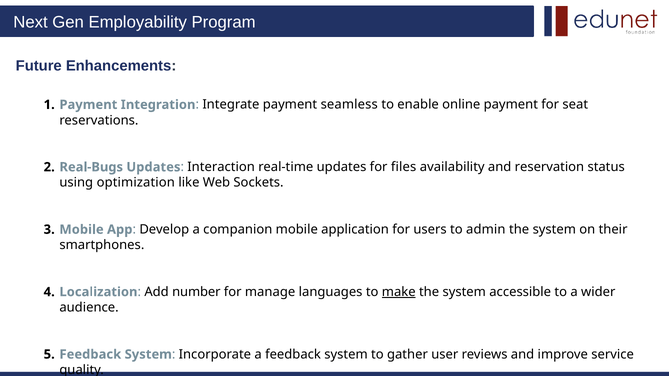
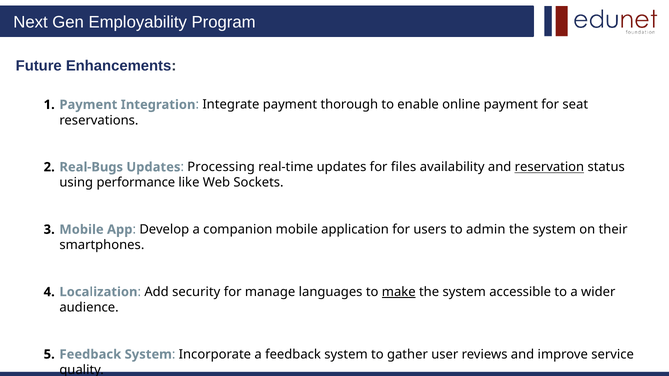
seamless: seamless -> thorough
Interaction: Interaction -> Processing
reservation underline: none -> present
optimization: optimization -> performance
number: number -> security
